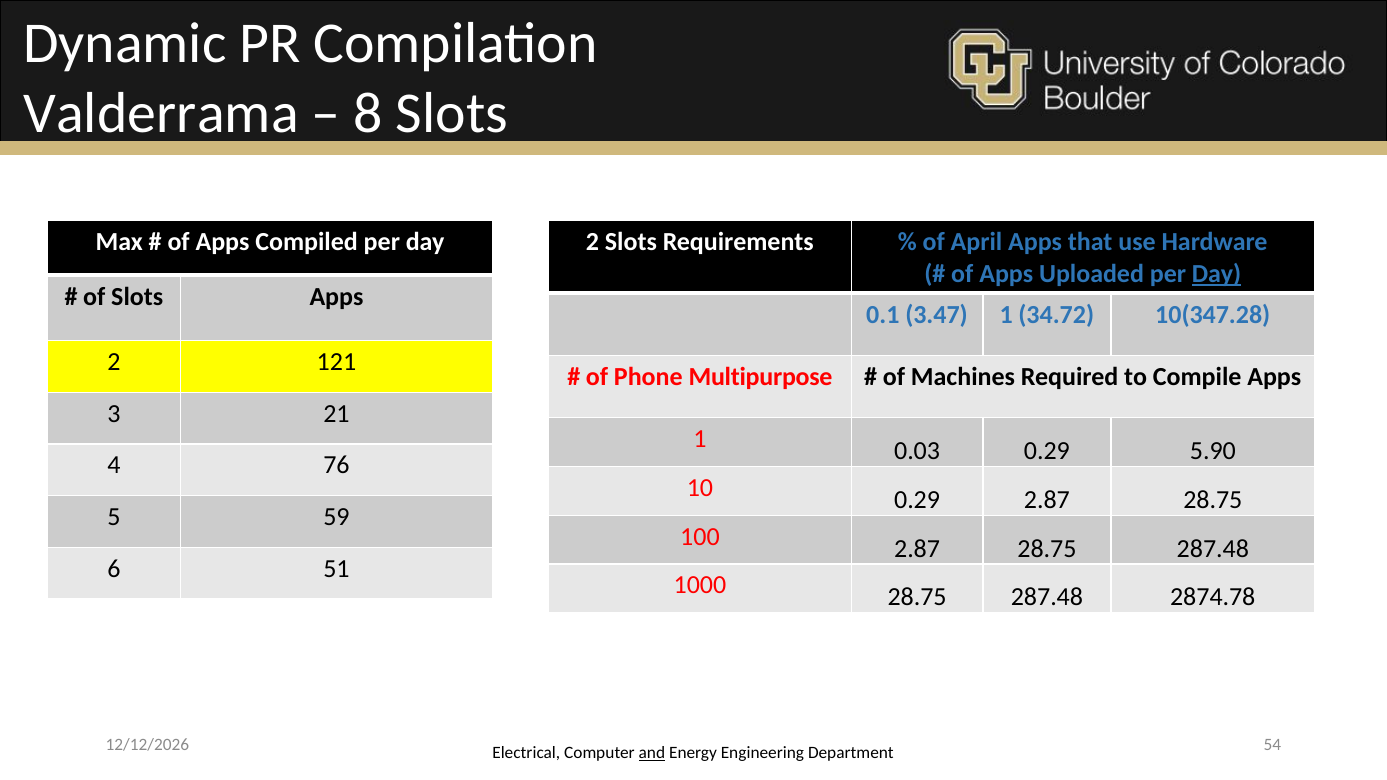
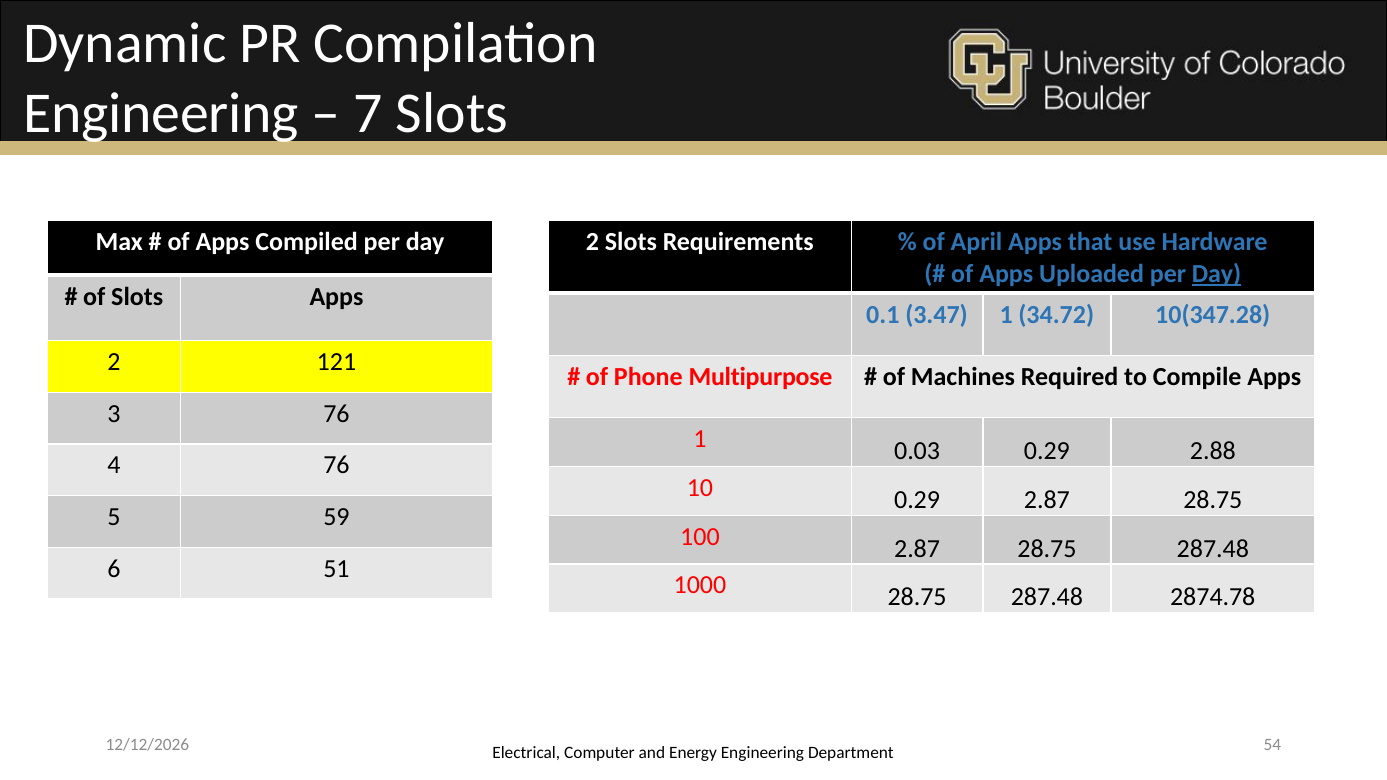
Valderrama at (161, 113): Valderrama -> Engineering
8: 8 -> 7
3 21: 21 -> 76
5.90: 5.90 -> 2.88
and underline: present -> none
